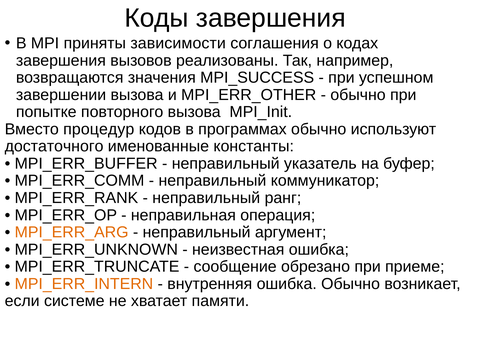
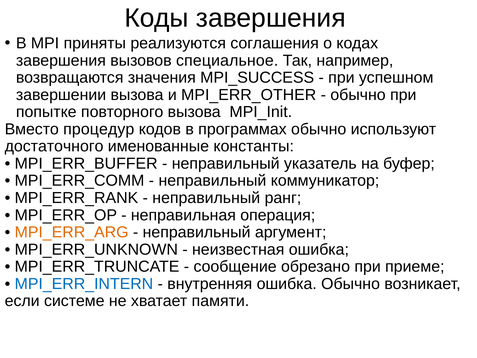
зависимости: зависимости -> реализуются
реализованы: реализованы -> специальное
MPI_ERR_INTERN colour: orange -> blue
